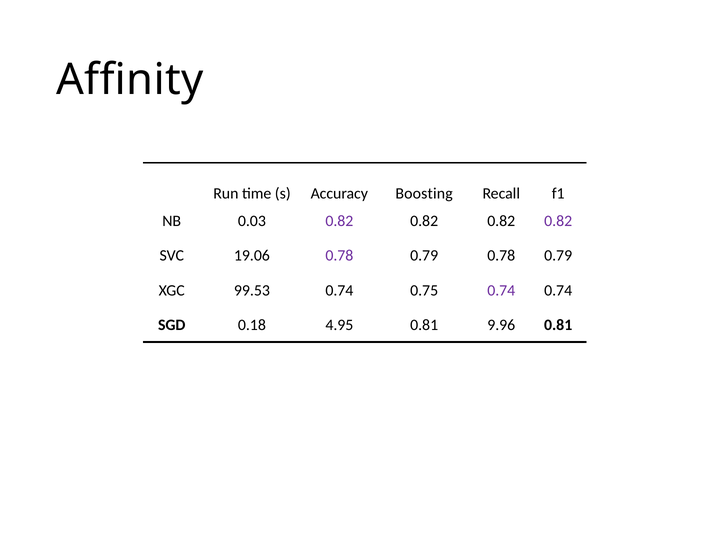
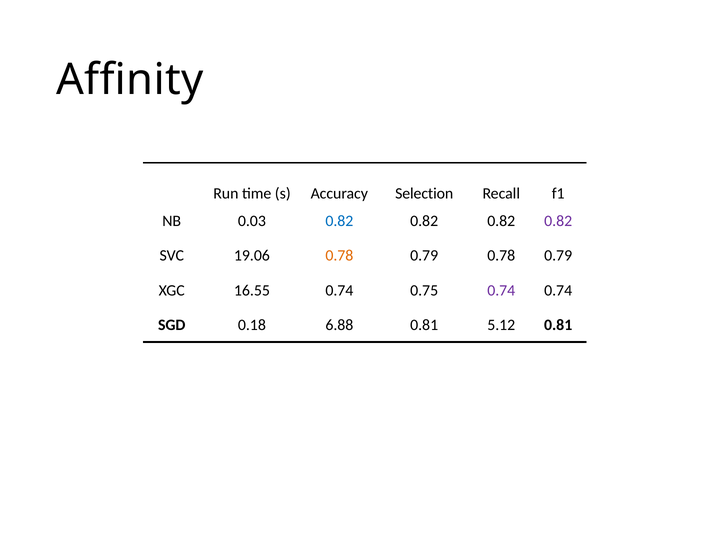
Boosting: Boosting -> Selection
0.82 at (339, 221) colour: purple -> blue
0.78 at (339, 255) colour: purple -> orange
99.53: 99.53 -> 16.55
4.95: 4.95 -> 6.88
9.96: 9.96 -> 5.12
